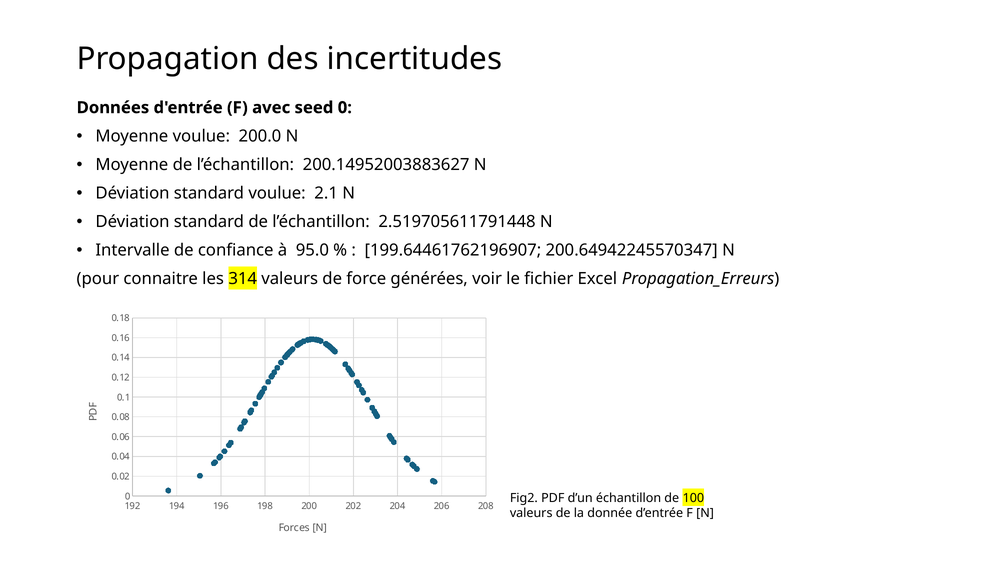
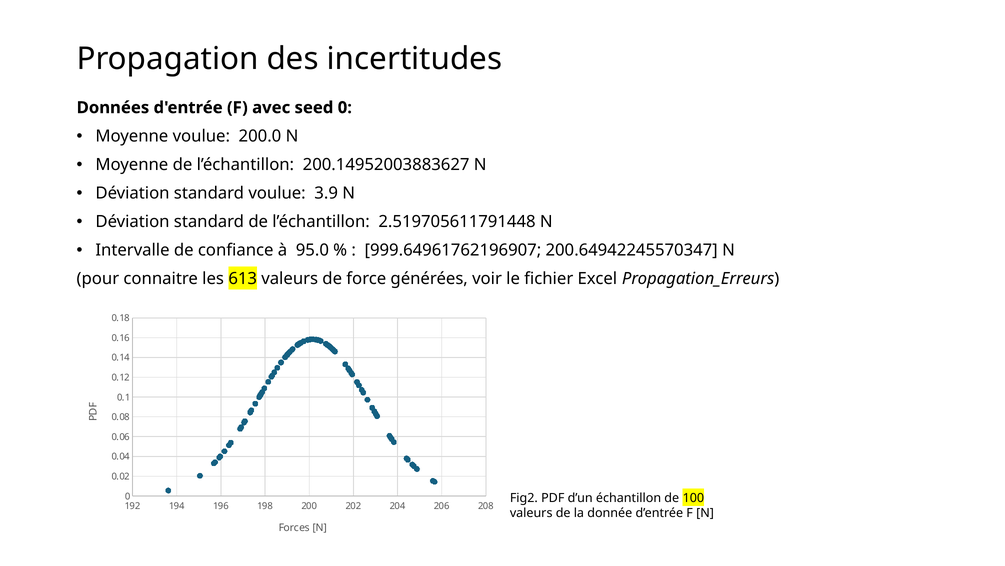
2.1: 2.1 -> 3.9
199.64461762196907: 199.64461762196907 -> 999.64961762196907
314: 314 -> 613
